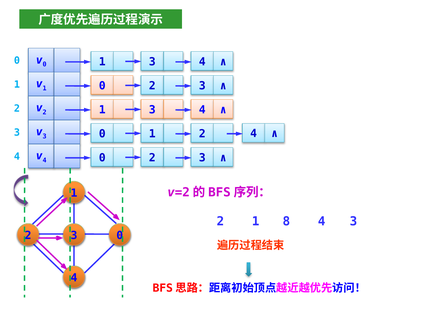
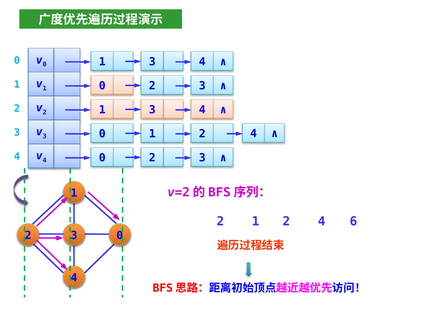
2 1 8: 8 -> 2
3 at (353, 221): 3 -> 6
